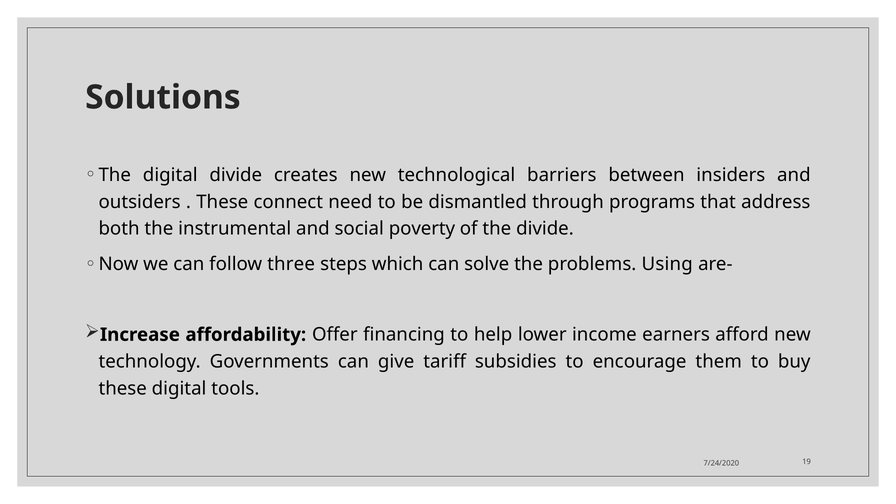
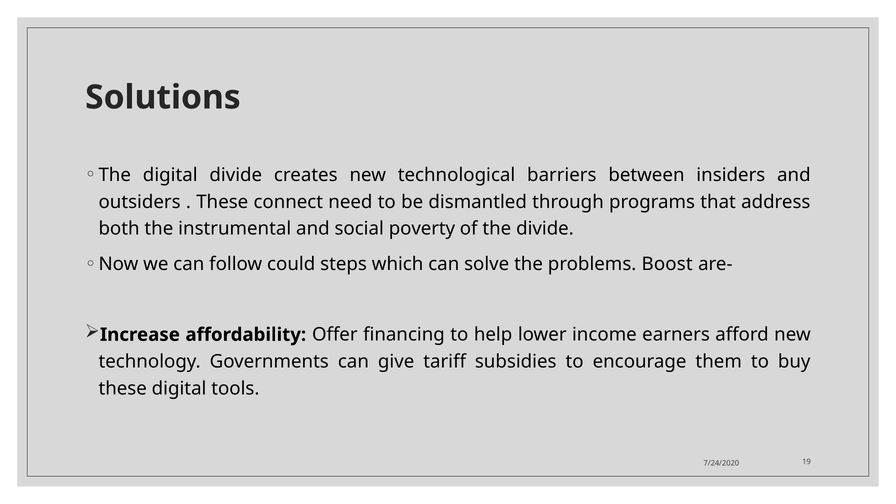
three: three -> could
Using: Using -> Boost
